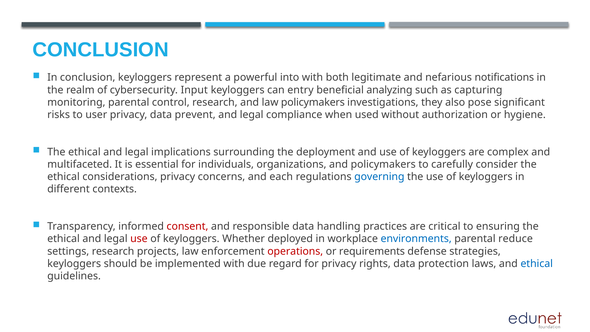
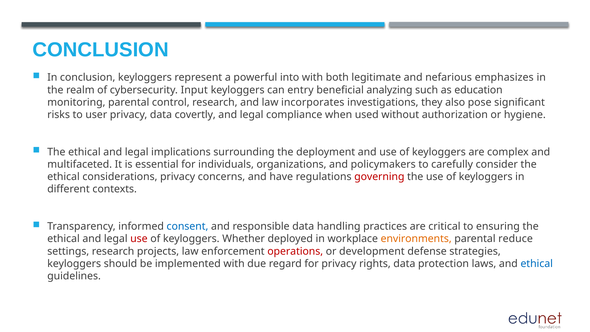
notifications: notifications -> emphasizes
capturing: capturing -> education
law policymakers: policymakers -> incorporates
prevent: prevent -> covertly
each: each -> have
governing colour: blue -> red
consent colour: red -> blue
environments colour: blue -> orange
requirements: requirements -> development
